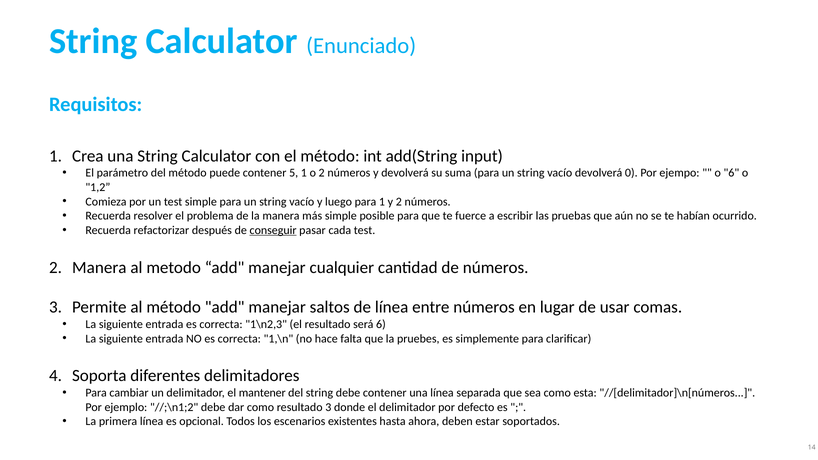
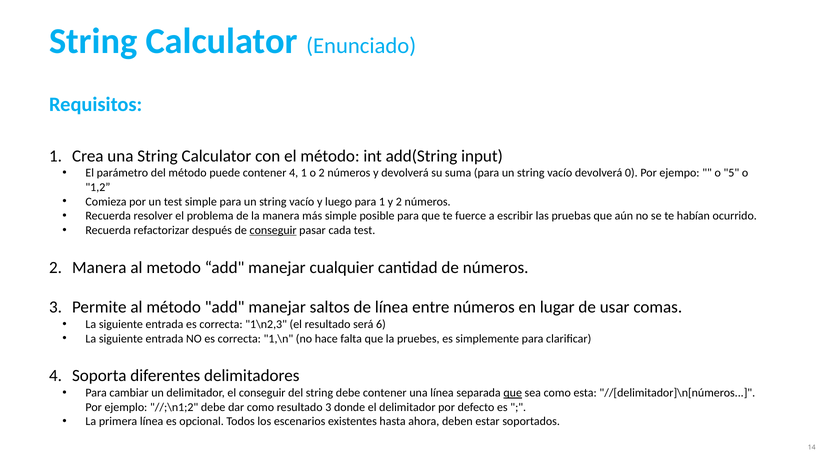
contener 5: 5 -> 4
o 6: 6 -> 5
el mantener: mantener -> conseguir
que at (513, 393) underline: none -> present
